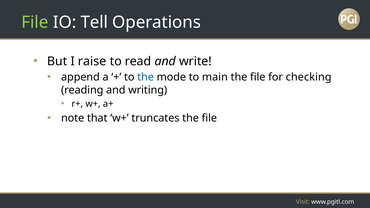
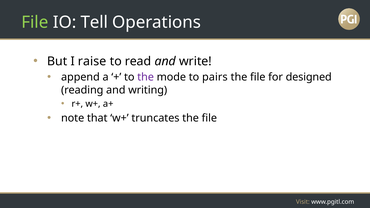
the at (146, 77) colour: blue -> purple
main: main -> pairs
checking: checking -> designed
